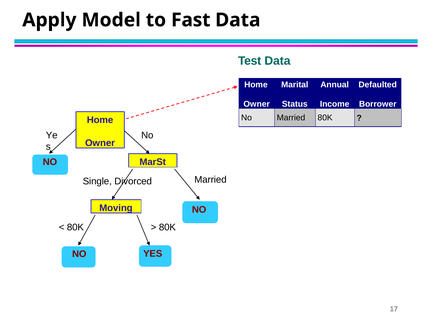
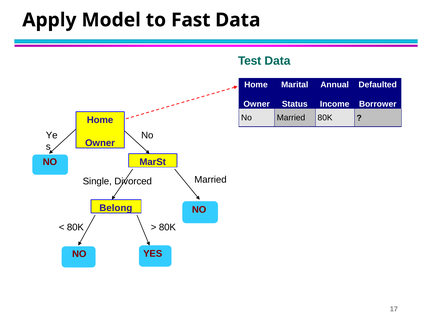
Moving: Moving -> Belong
